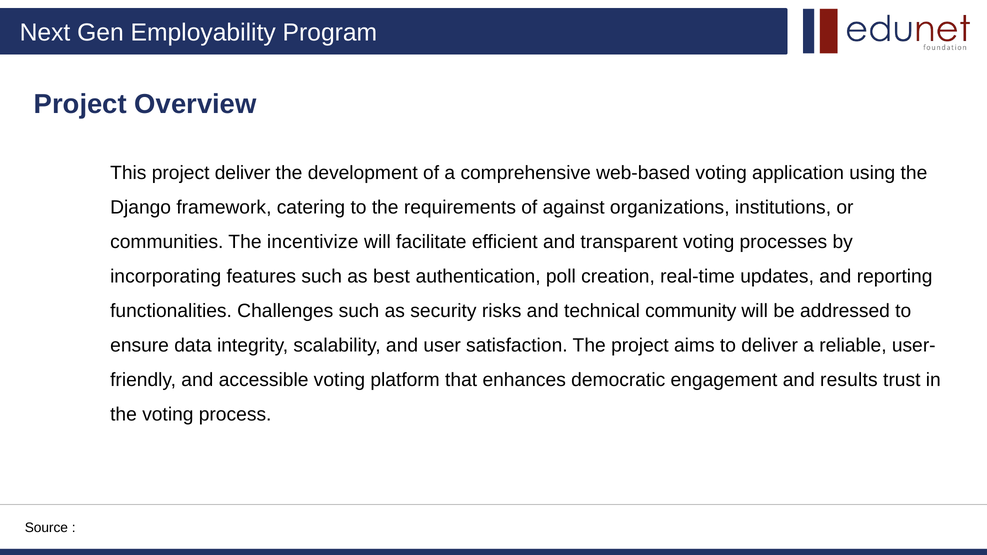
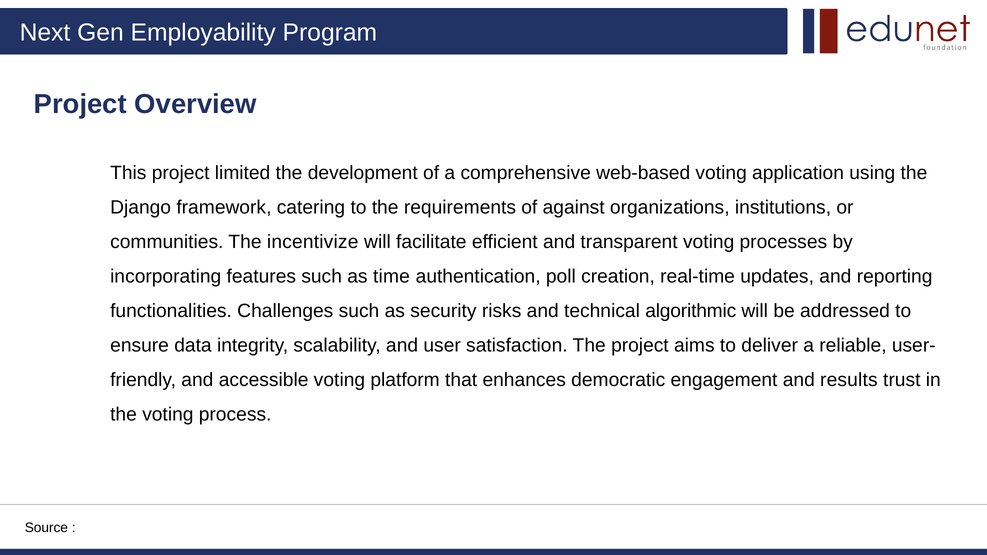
project deliver: deliver -> limited
best: best -> time
community: community -> algorithmic
